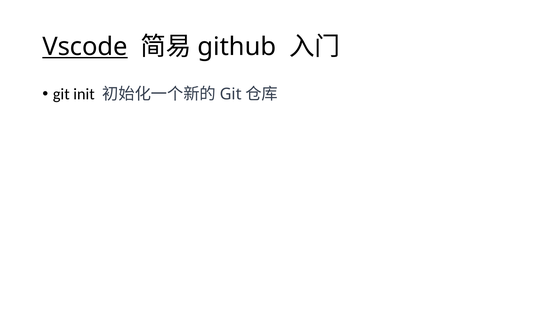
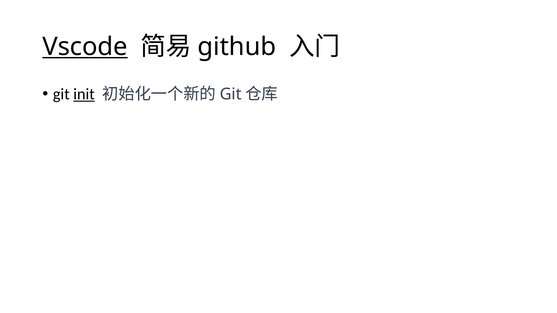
init underline: none -> present
